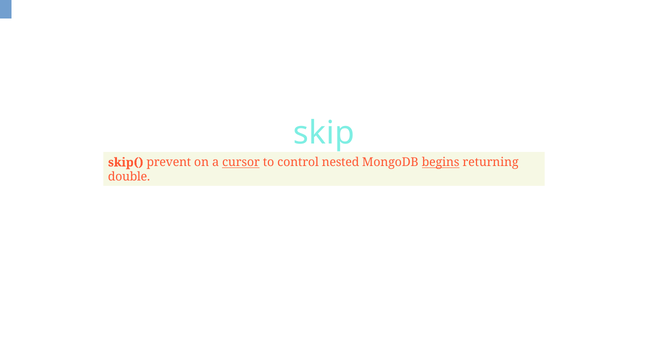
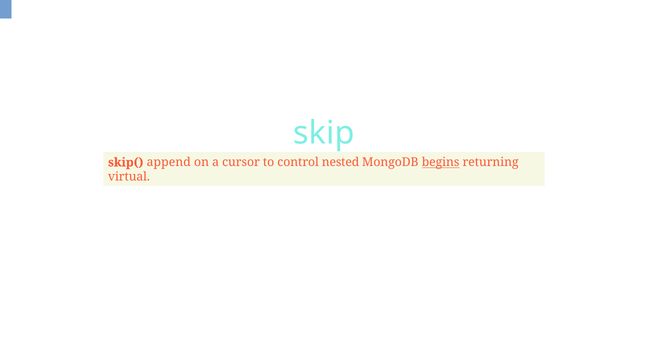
prevent: prevent -> append
cursor underline: present -> none
double: double -> virtual
